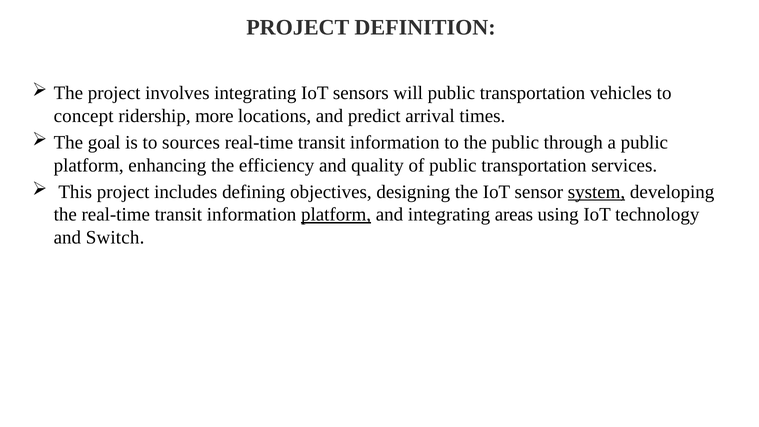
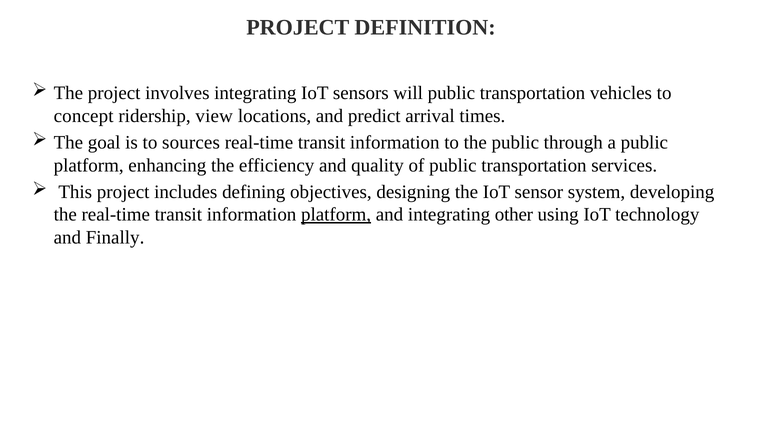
more: more -> view
system underline: present -> none
areas: areas -> other
Switch: Switch -> Finally
